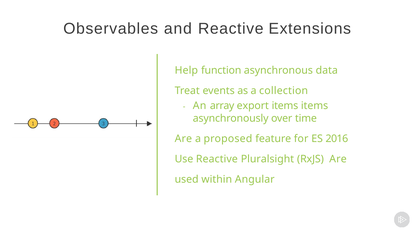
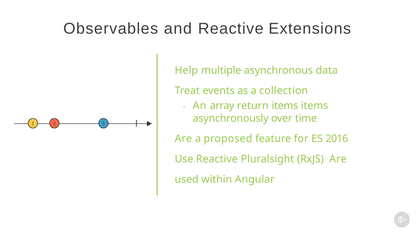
function: function -> multiple
export: export -> return
